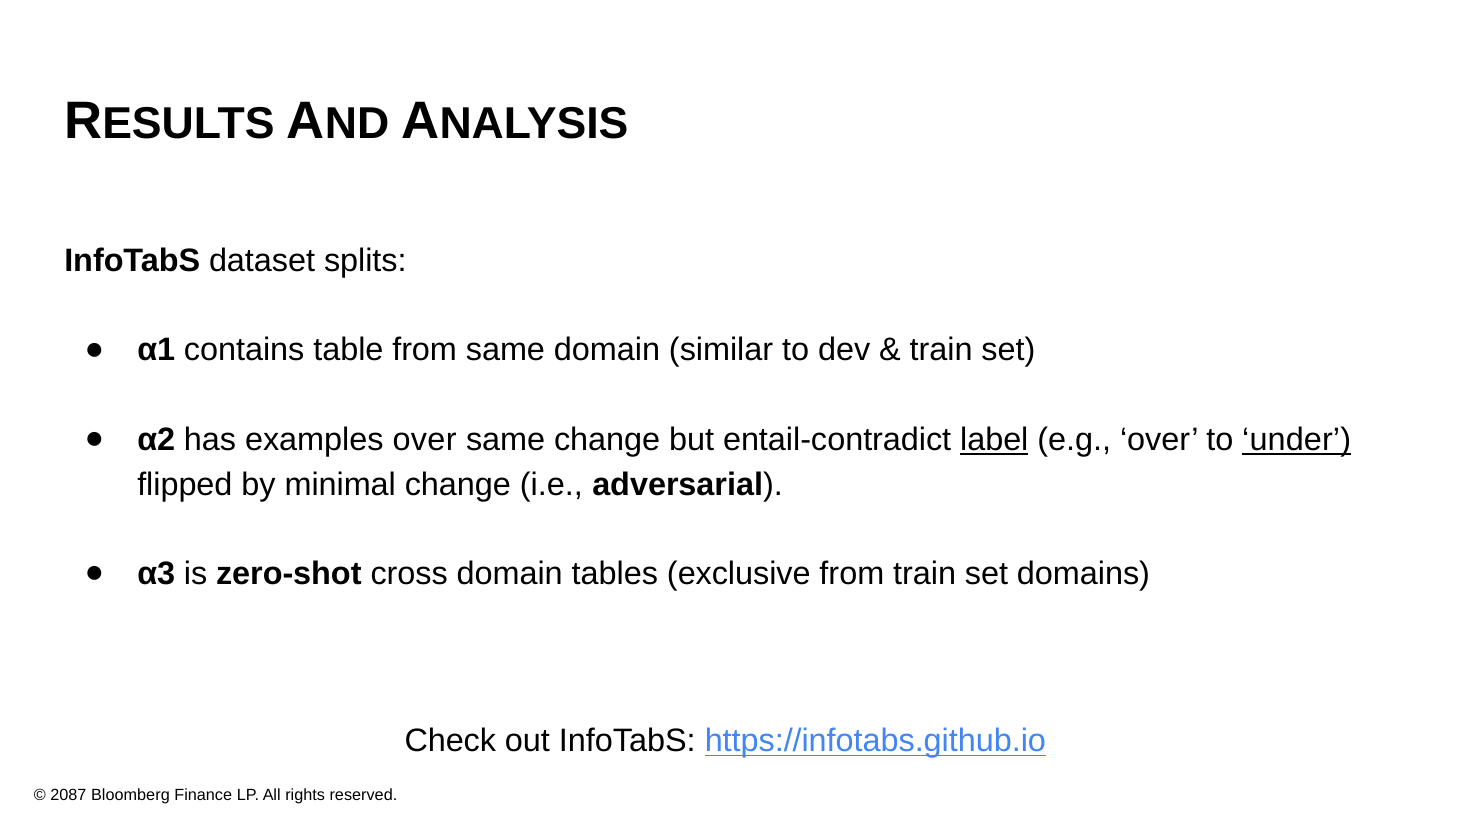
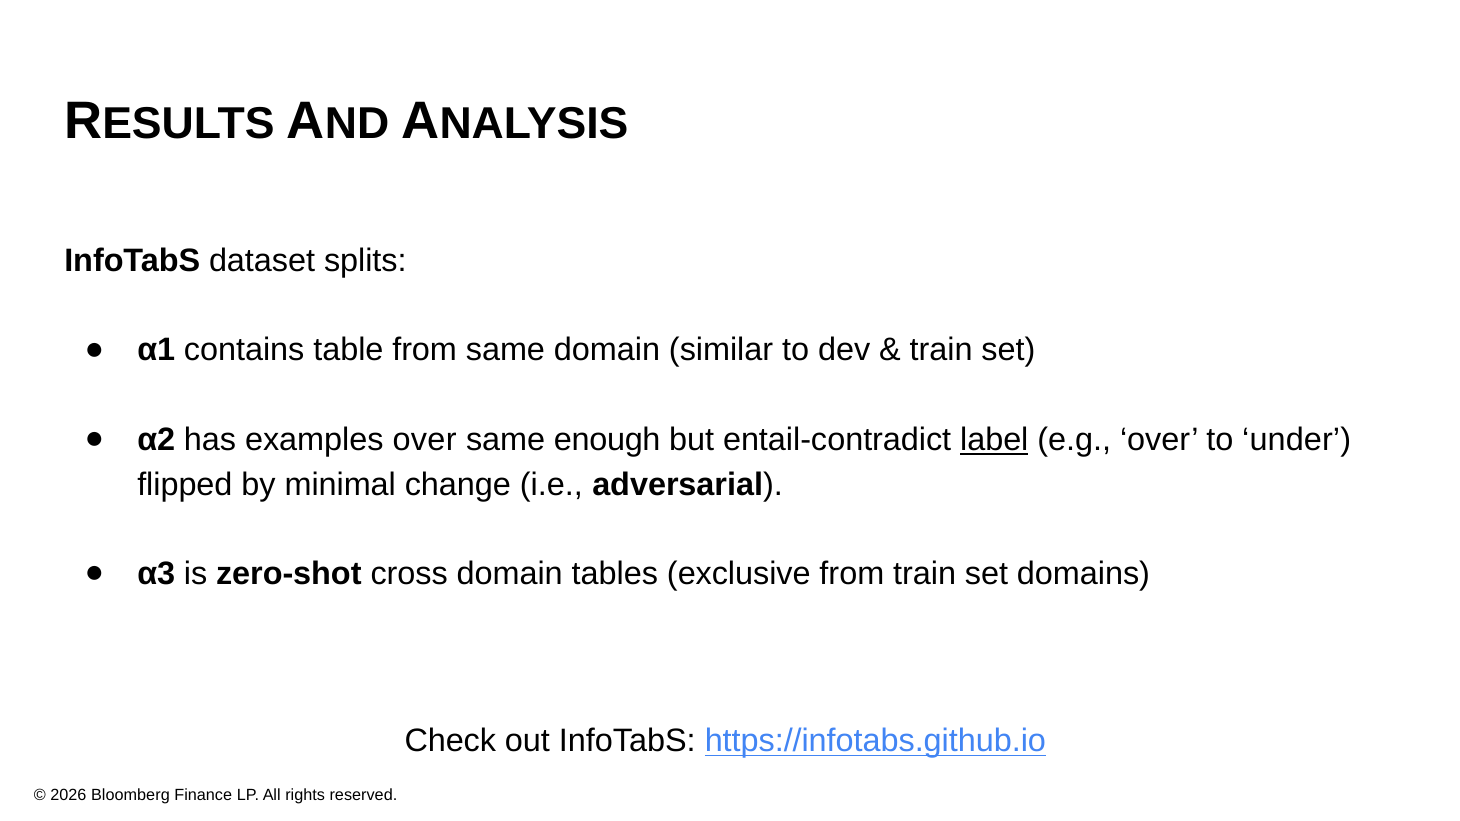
same change: change -> enough
under underline: present -> none
2087: 2087 -> 2026
